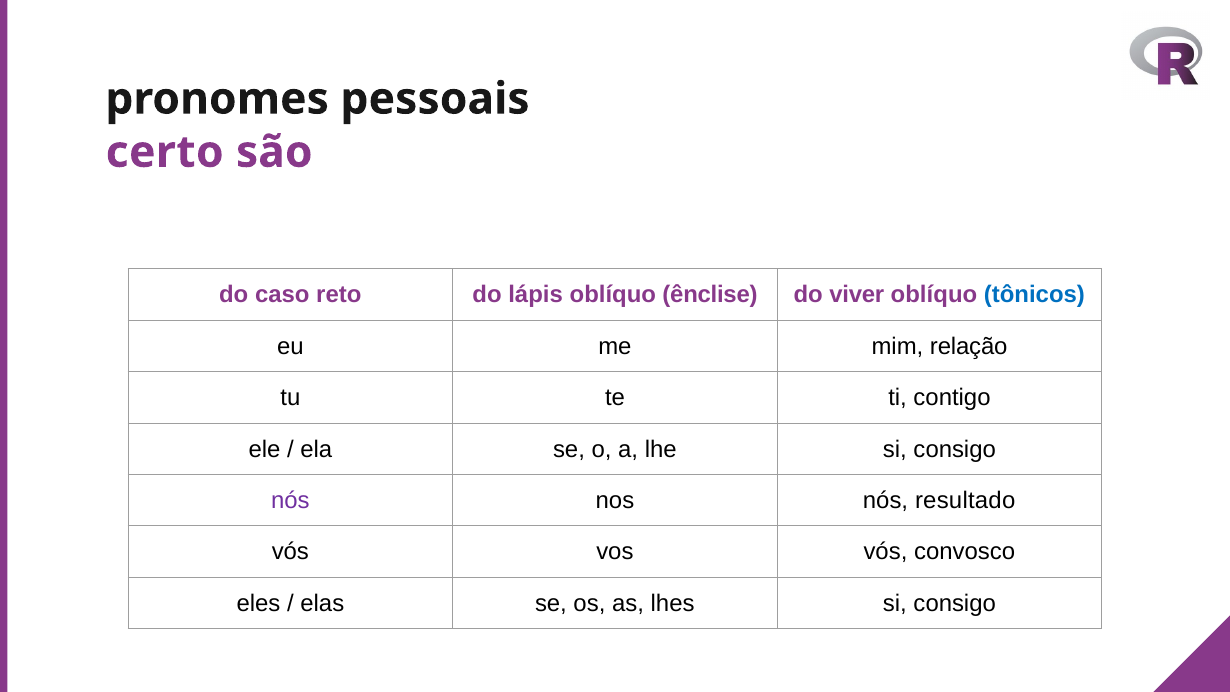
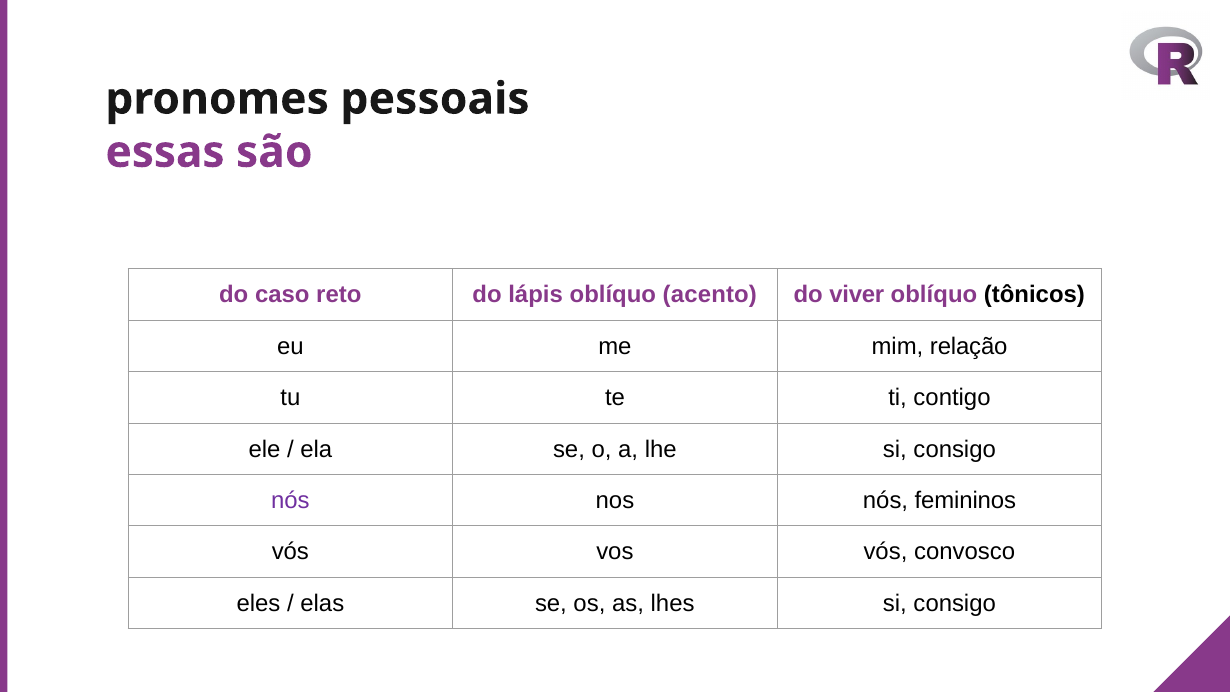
certo: certo -> essas
ênclise: ênclise -> acento
tônicos colour: blue -> black
resultado: resultado -> femininos
